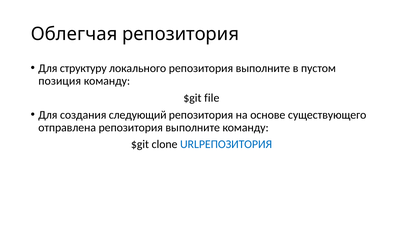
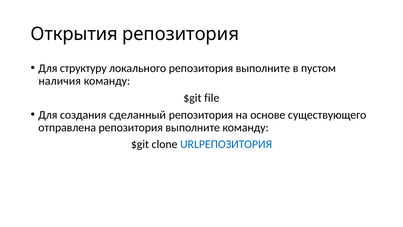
Облегчая: Облегчая -> Открытия
позиция: позиция -> наличия
следующий: следующий -> сделанный
